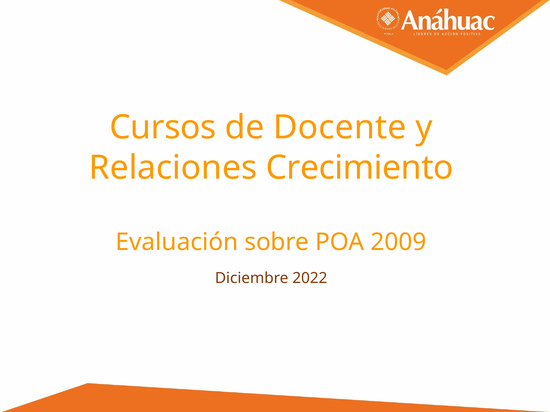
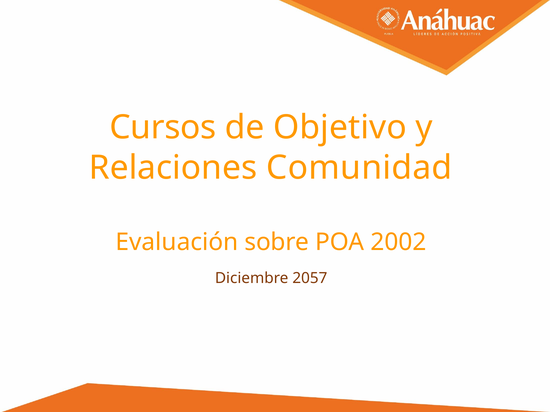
Docente: Docente -> Objetivo
Crecimiento: Crecimiento -> Comunidad
2009: 2009 -> 2002
2022: 2022 -> 2057
